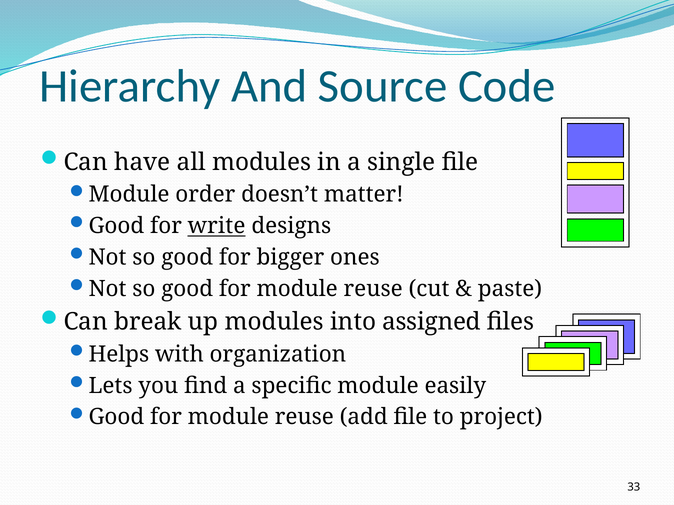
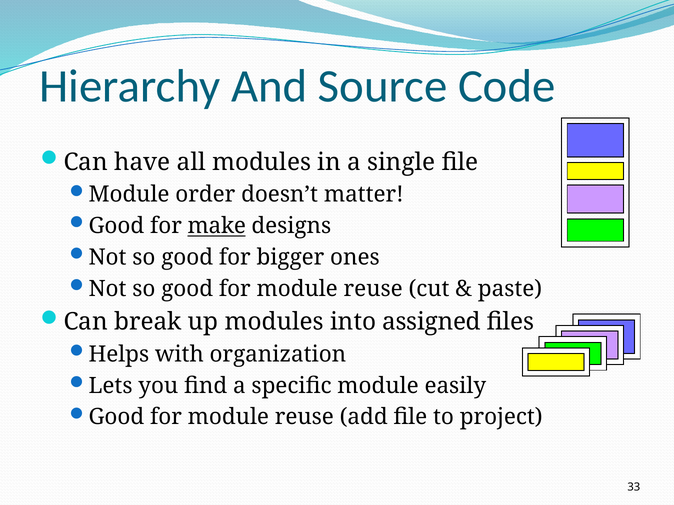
write: write -> make
